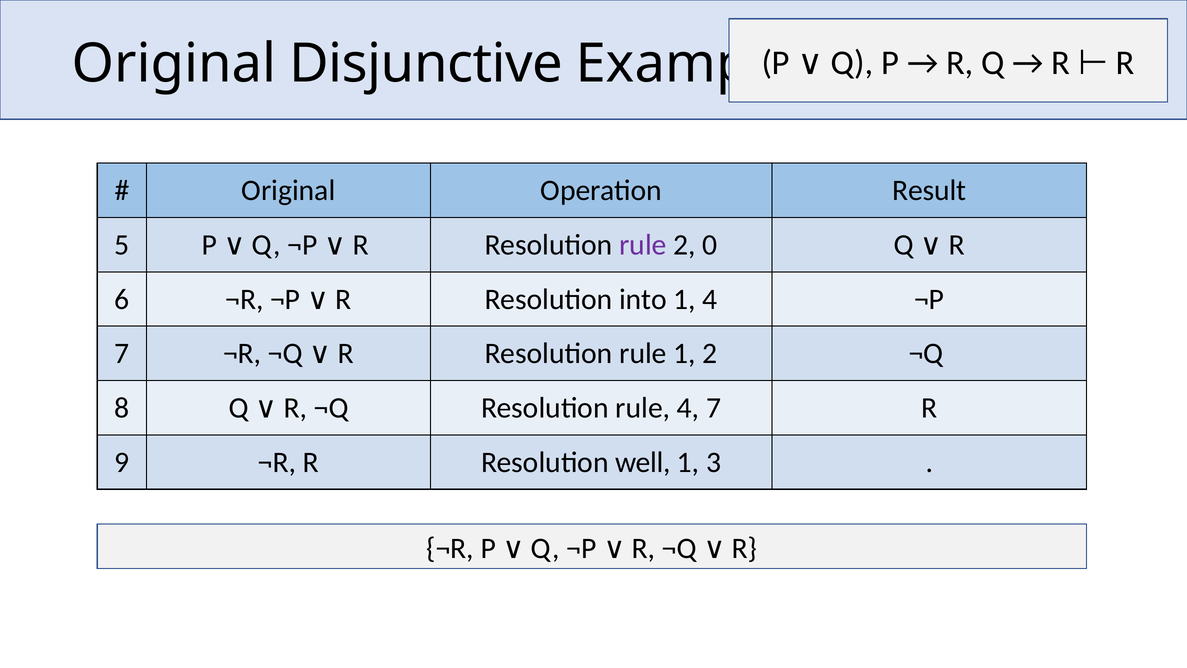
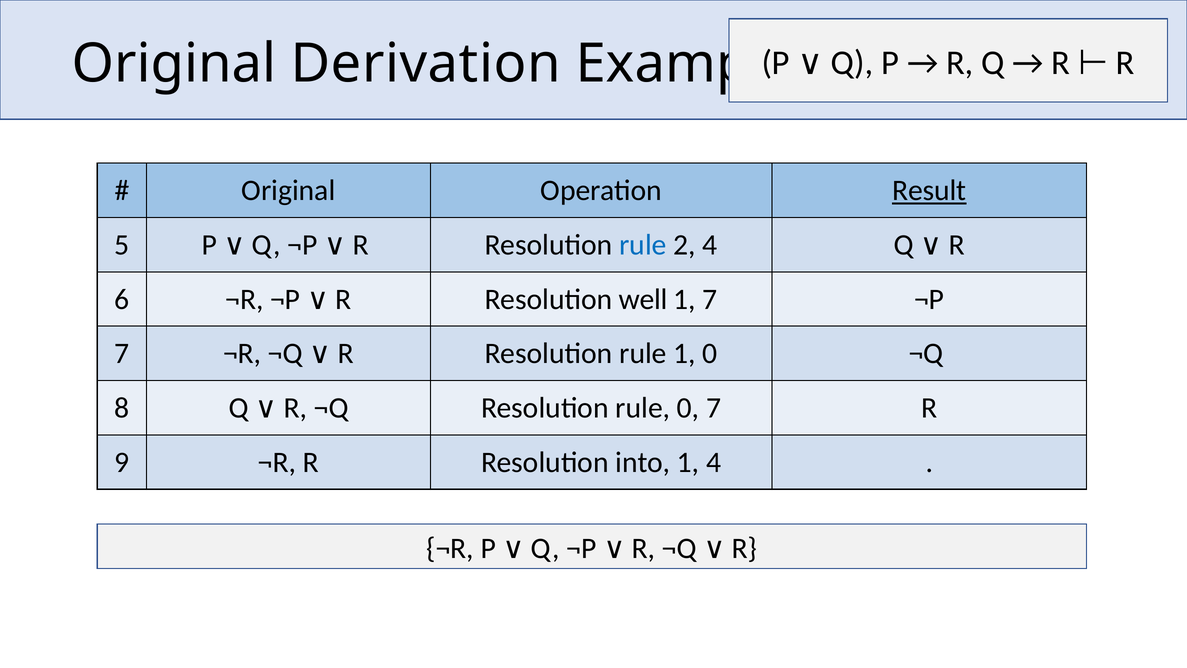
Disjunctive: Disjunctive -> Derivation
Result underline: none -> present
rule at (643, 245) colour: purple -> blue
2 0: 0 -> 4
into: into -> well
1 4: 4 -> 7
1 2: 2 -> 0
rule 4: 4 -> 0
well: well -> into
1 3: 3 -> 4
